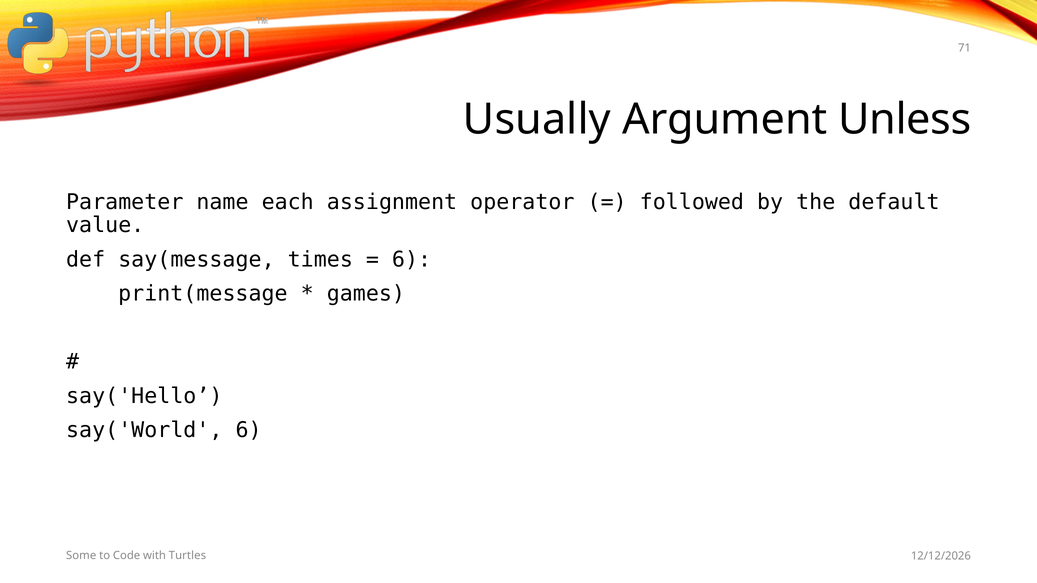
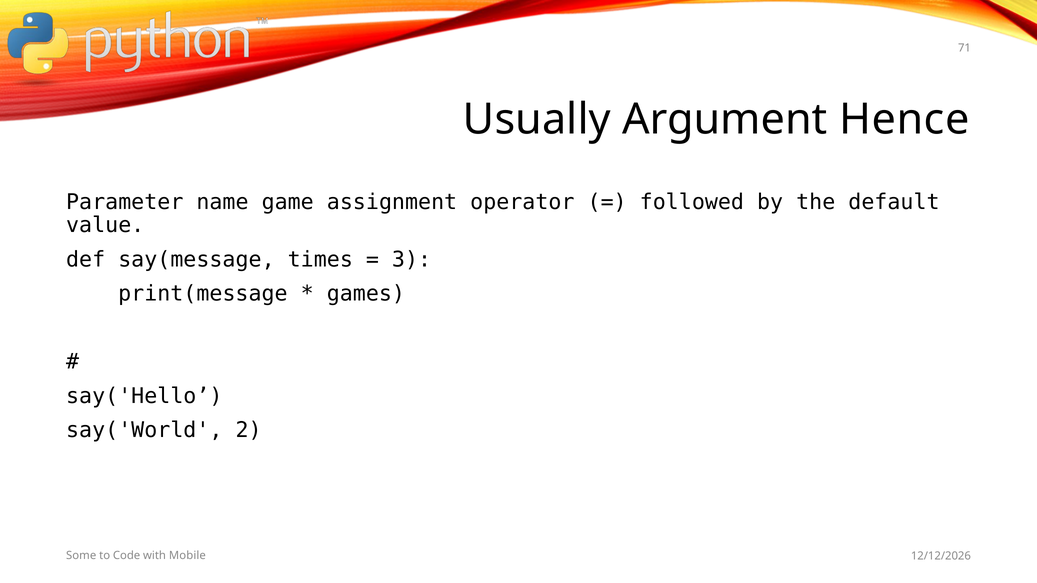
Unless: Unless -> Hence
each: each -> game
6 at (412, 260): 6 -> 3
say('World 6: 6 -> 2
Turtles: Turtles -> Mobile
